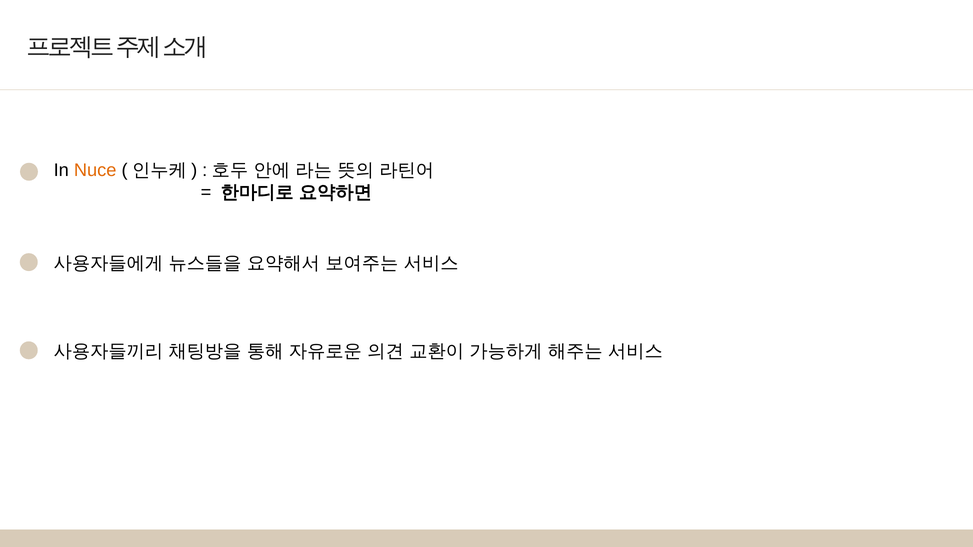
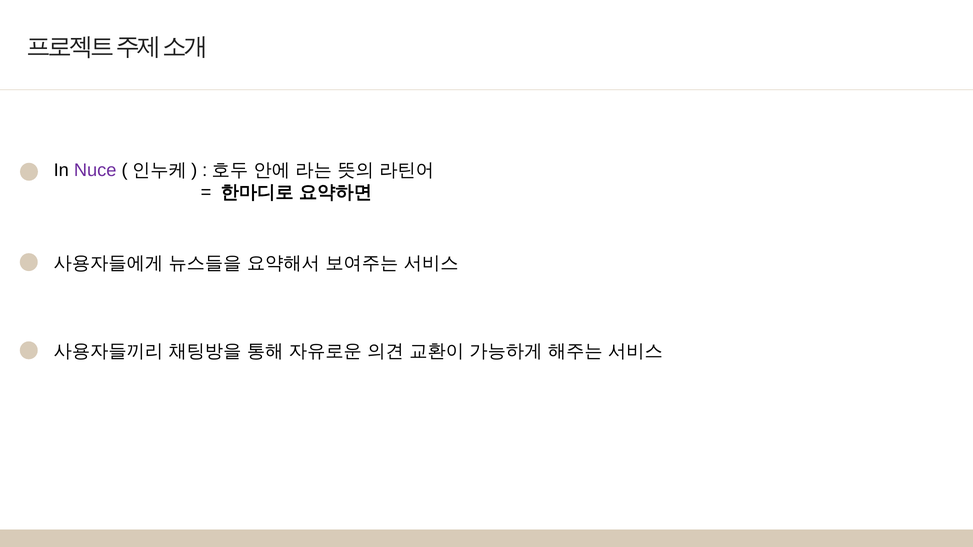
Nuce colour: orange -> purple
